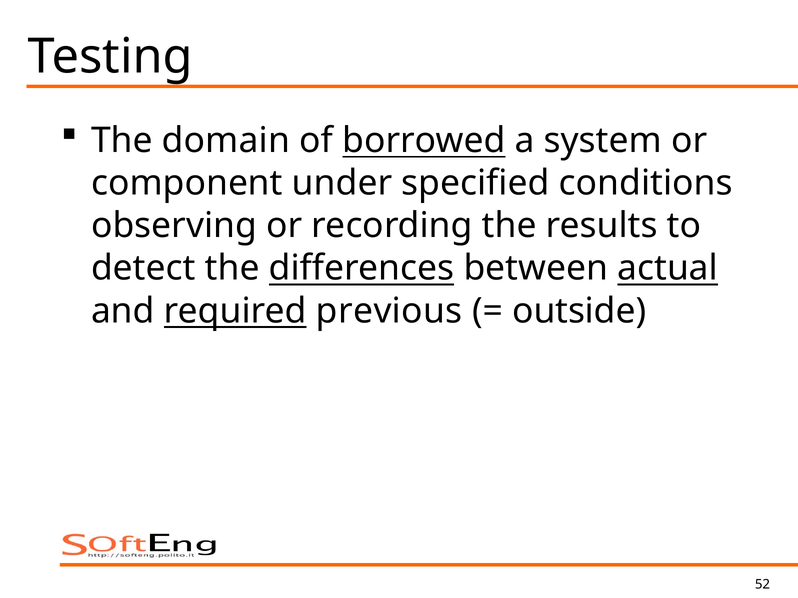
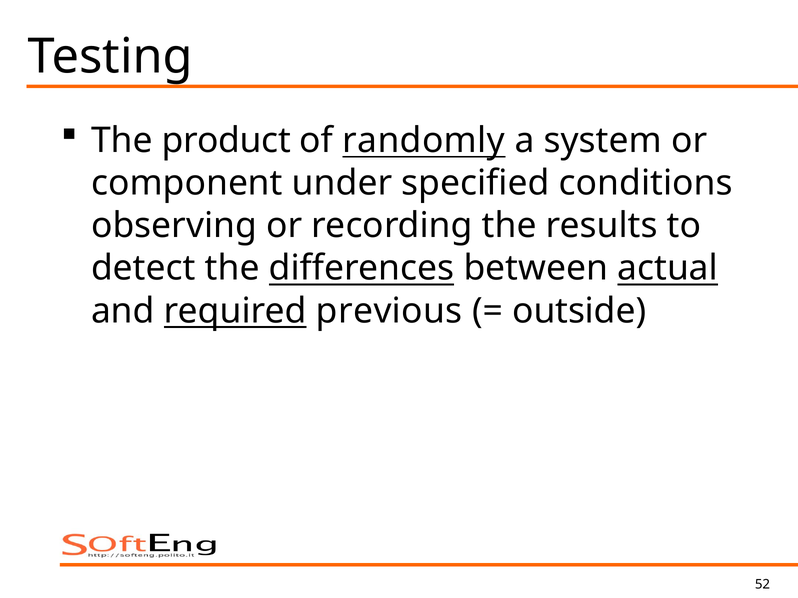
domain: domain -> product
borrowed: borrowed -> randomly
